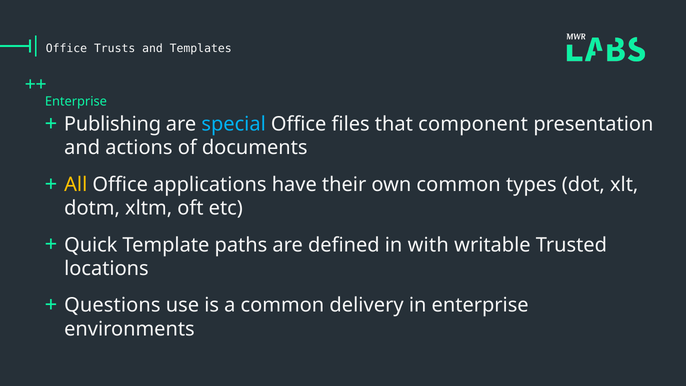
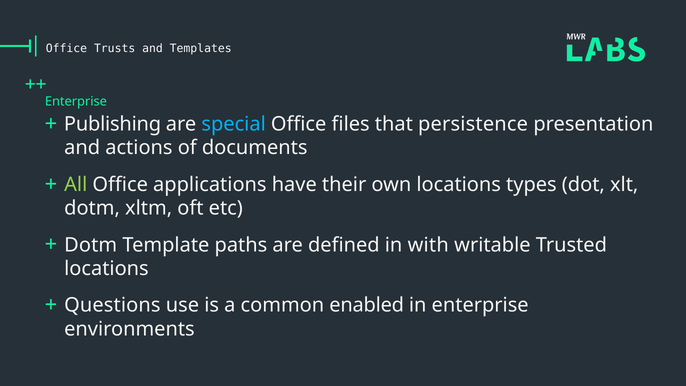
component: component -> persistence
All colour: yellow -> light green
own common: common -> locations
Quick at (91, 245): Quick -> Dotm
delivery: delivery -> enabled
